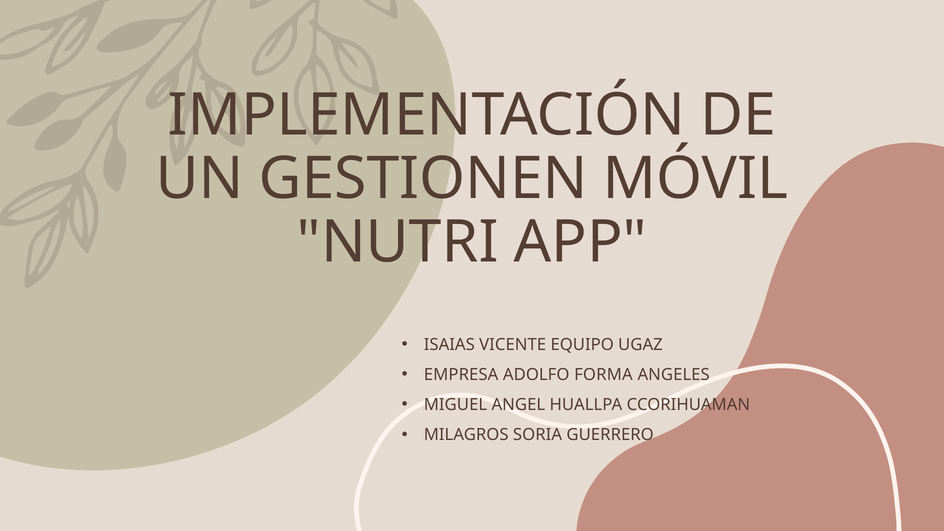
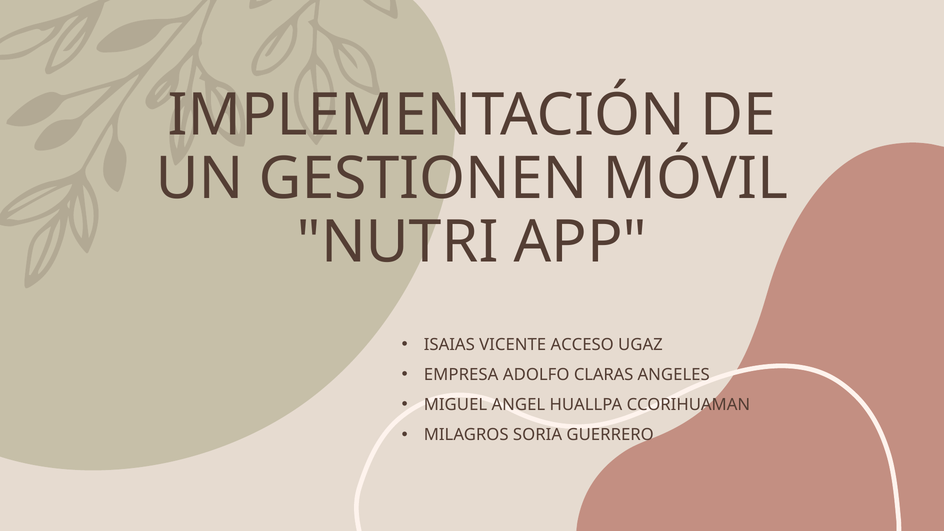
EQUIPO: EQUIPO -> ACCESO
FORMA: FORMA -> CLARAS
